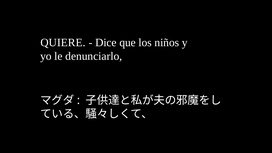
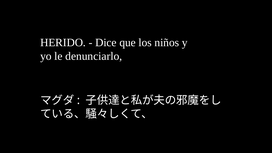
QUIERE: QUIERE -> HERIDO
